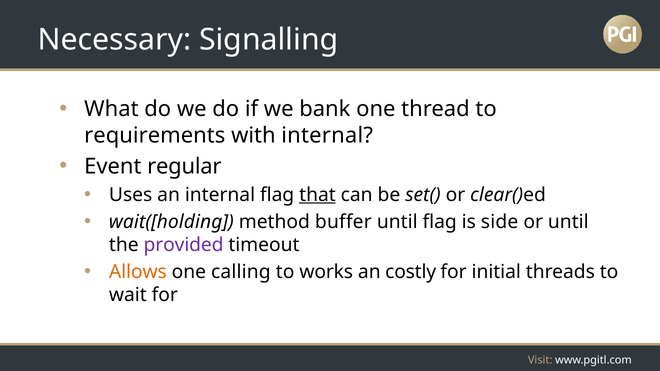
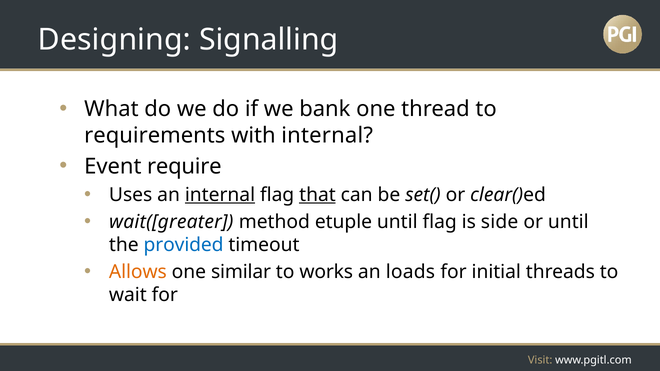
Necessary: Necessary -> Designing
regular: regular -> require
internal at (220, 195) underline: none -> present
wait([holding: wait([holding -> wait([greater
buffer: buffer -> etuple
provided colour: purple -> blue
calling: calling -> similar
costly: costly -> loads
